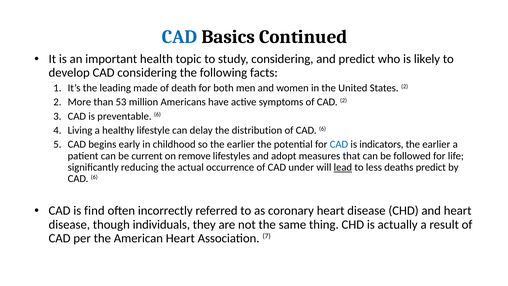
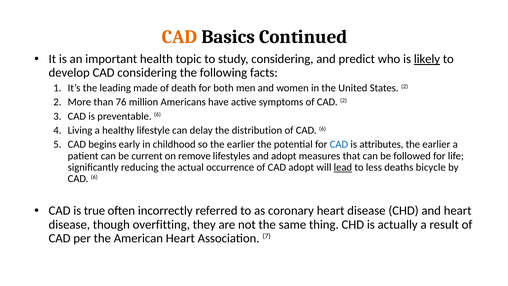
CAD at (179, 37) colour: blue -> orange
likely underline: none -> present
53: 53 -> 76
indicators: indicators -> attributes
CAD under: under -> adopt
deaths predict: predict -> bicycle
find: find -> true
individuals: individuals -> overfitting
